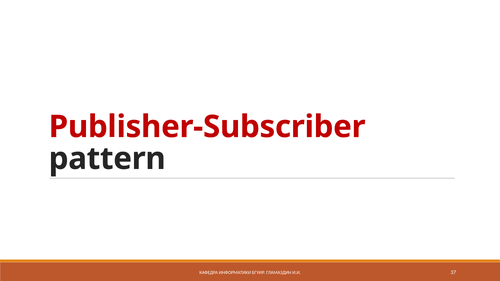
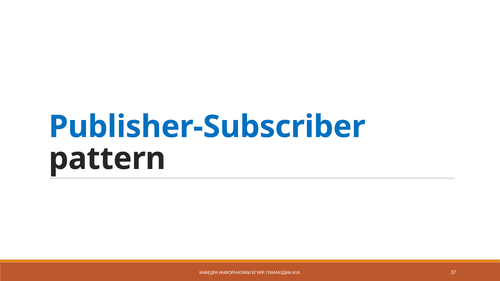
Publisher-Subscriber colour: red -> blue
